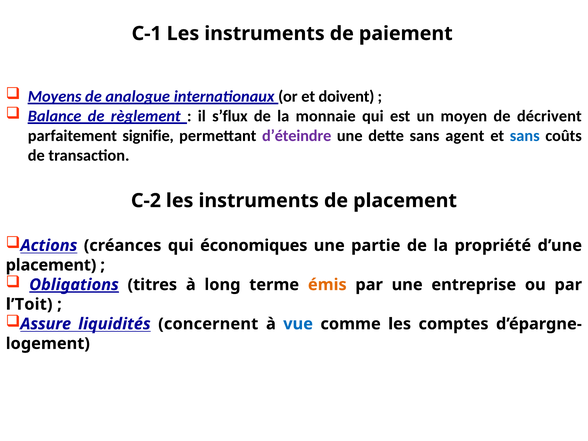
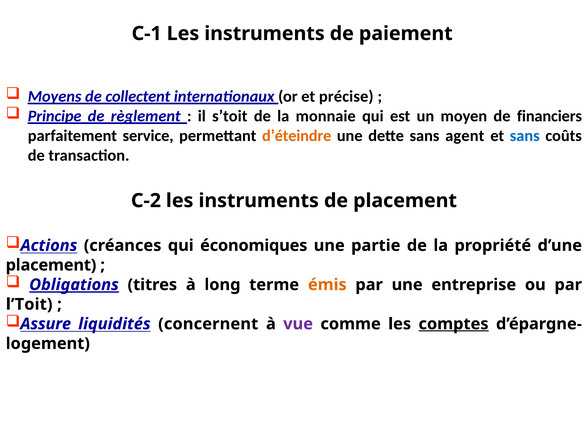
analogue: analogue -> collectent
doivent: doivent -> précise
Balance: Balance -> Principe
s’flux: s’flux -> s’toit
décrivent: décrivent -> financiers
signifie: signifie -> service
d’éteindre colour: purple -> orange
vue colour: blue -> purple
comptes underline: none -> present
